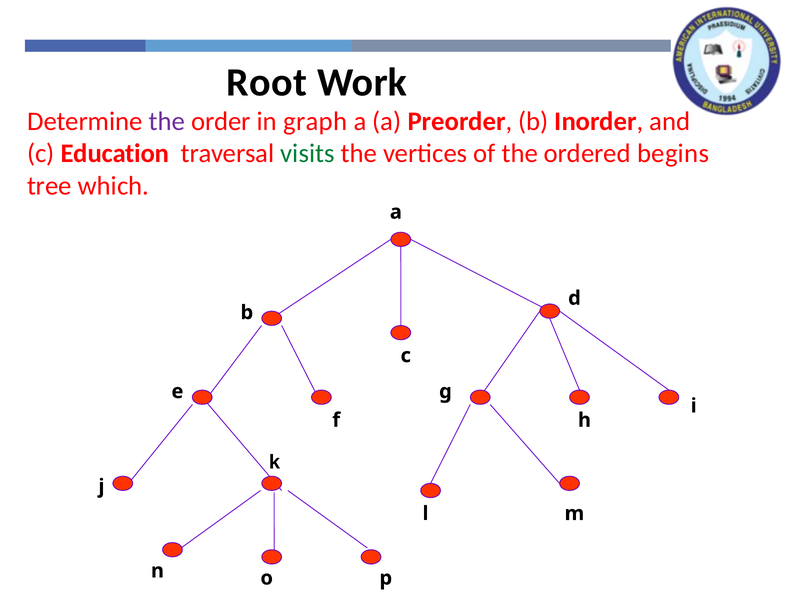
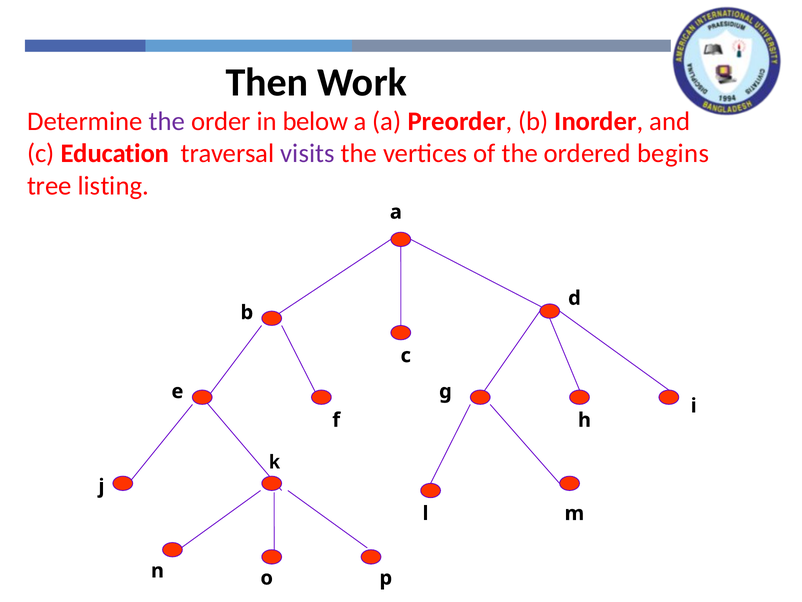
Root: Root -> Then
graph: graph -> below
visits colour: green -> purple
which: which -> listing
